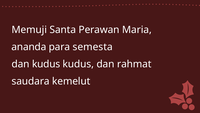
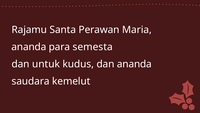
Memuji: Memuji -> Rajamu
dan kudus: kudus -> untuk
dan rahmat: rahmat -> ananda
